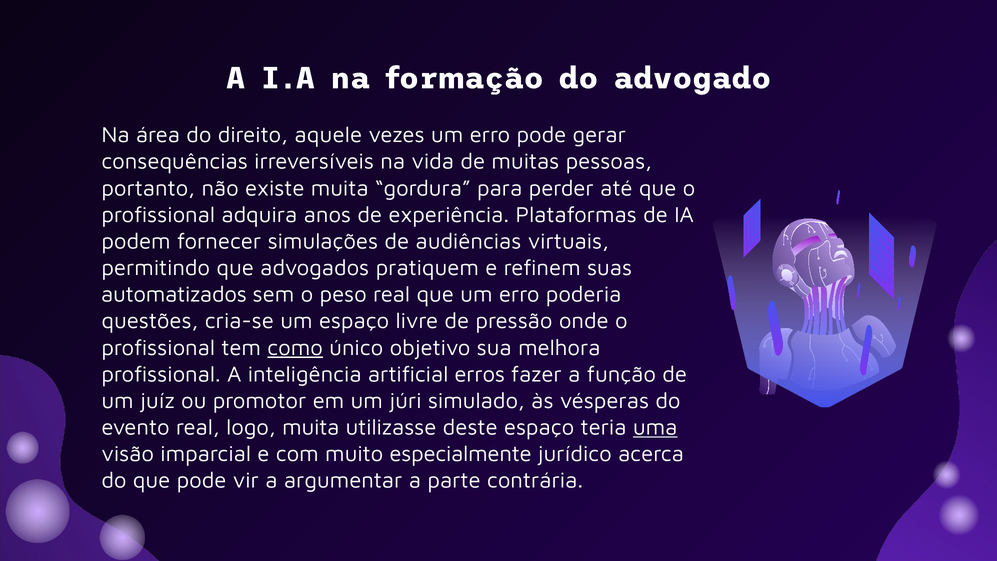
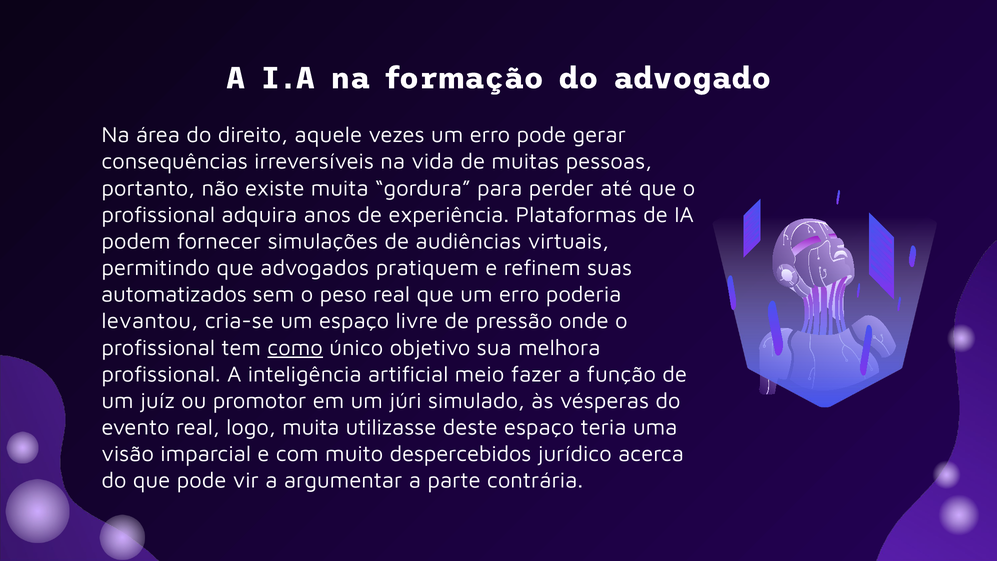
questões: questões -> levantou
erros: erros -> meio
uma underline: present -> none
especialmente: especialmente -> despercebidos
